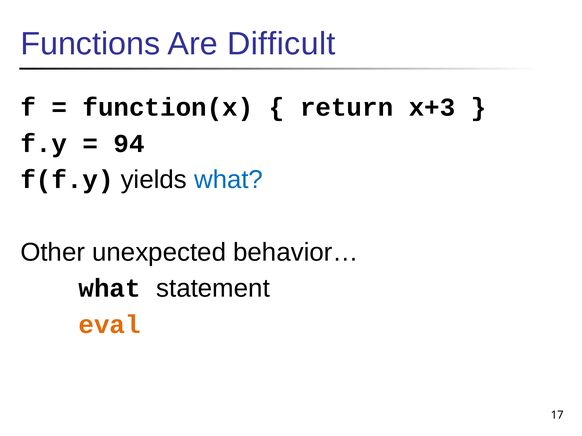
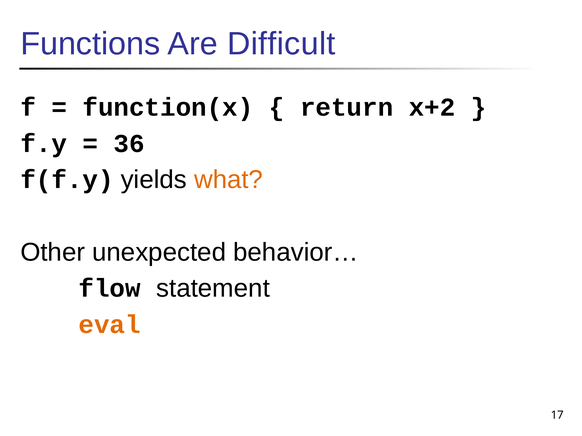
x+3: x+3 -> x+2
94: 94 -> 36
what at (229, 180) colour: blue -> orange
what at (110, 289): what -> flow
